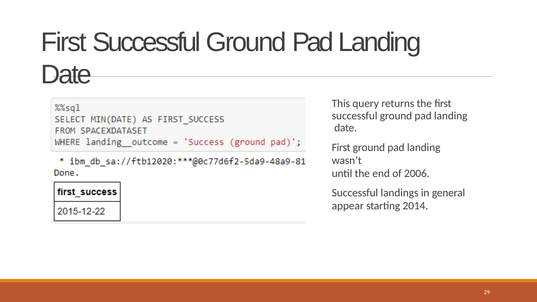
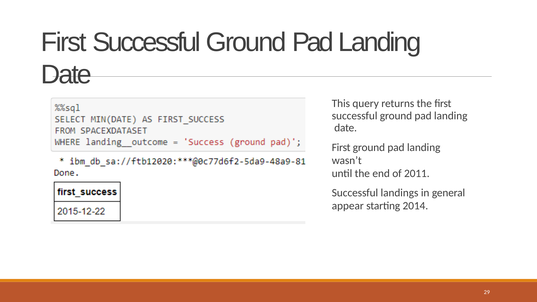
2006: 2006 -> 2011
